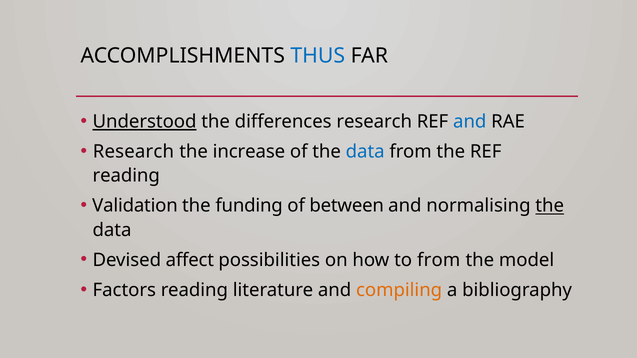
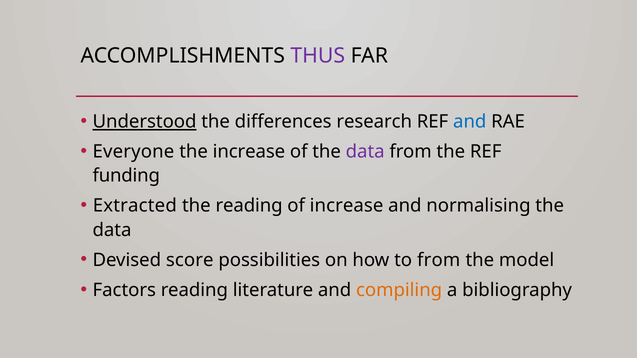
THUS colour: blue -> purple
Research at (133, 152): Research -> Everyone
data at (365, 152) colour: blue -> purple
reading at (126, 176): reading -> funding
Validation: Validation -> Extracted
the funding: funding -> reading
of between: between -> increase
the at (550, 206) underline: present -> none
affect: affect -> score
